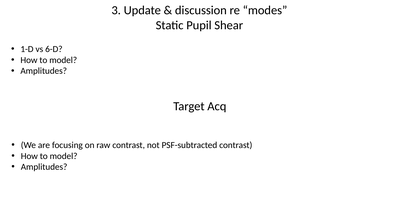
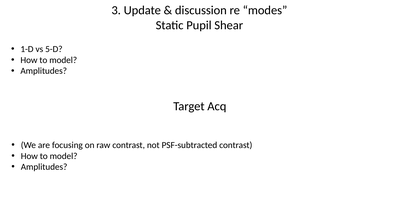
6-D: 6-D -> 5-D
